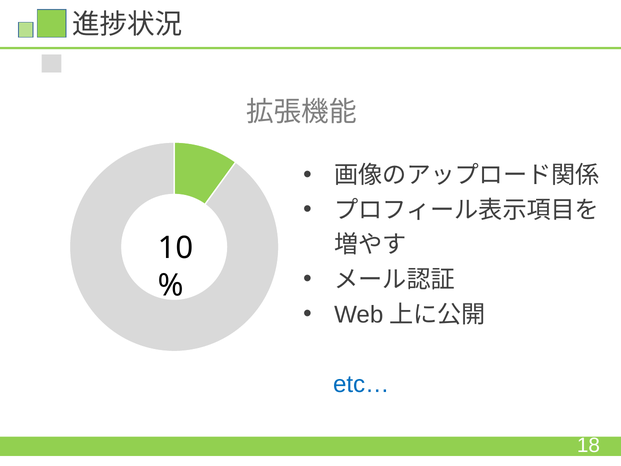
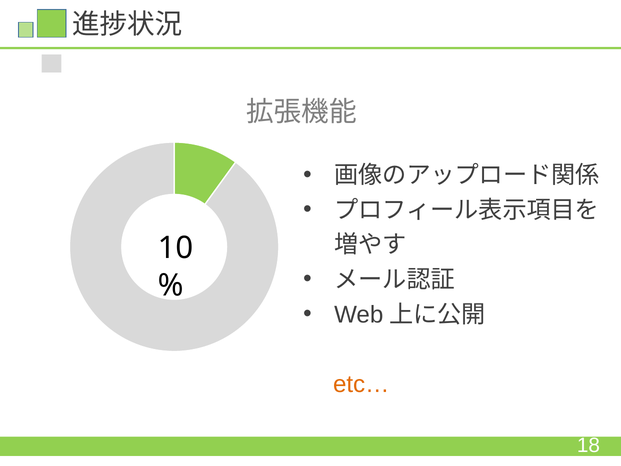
etc… colour: blue -> orange
